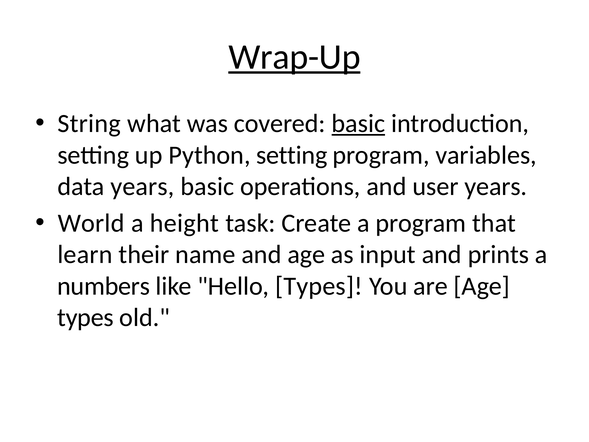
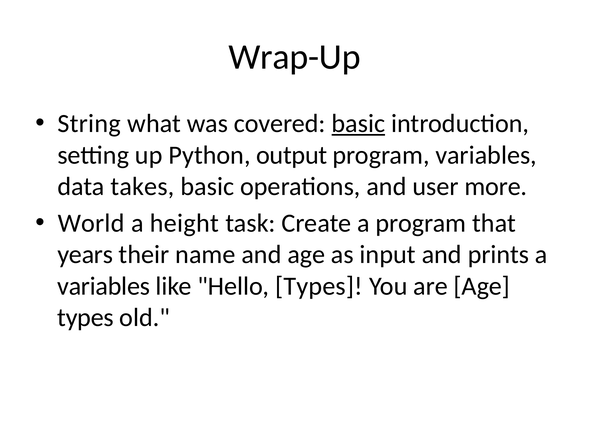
Wrap-Up underline: present -> none
Python setting: setting -> output
data years: years -> takes
user years: years -> more
learn: learn -> years
numbers at (104, 286): numbers -> variables
